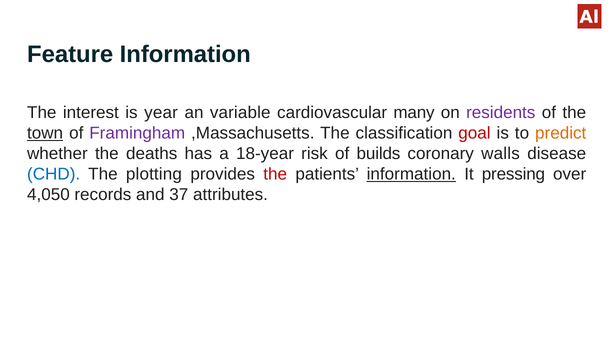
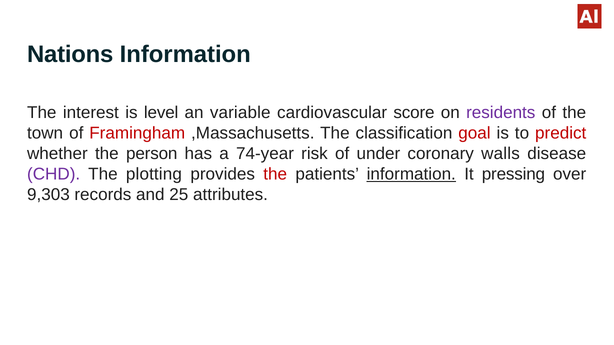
Feature: Feature -> Nations
year: year -> level
many: many -> score
town underline: present -> none
Framingham colour: purple -> red
predict colour: orange -> red
deaths: deaths -> person
18-year: 18-year -> 74-year
builds: builds -> under
CHD colour: blue -> purple
4,050: 4,050 -> 9,303
37: 37 -> 25
